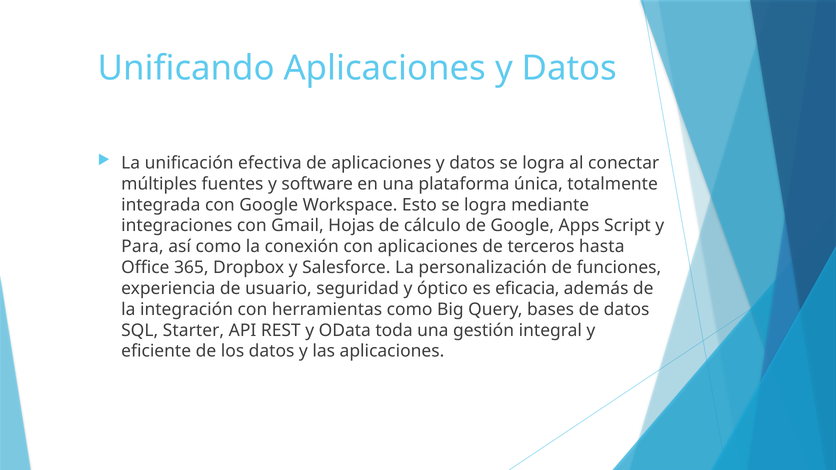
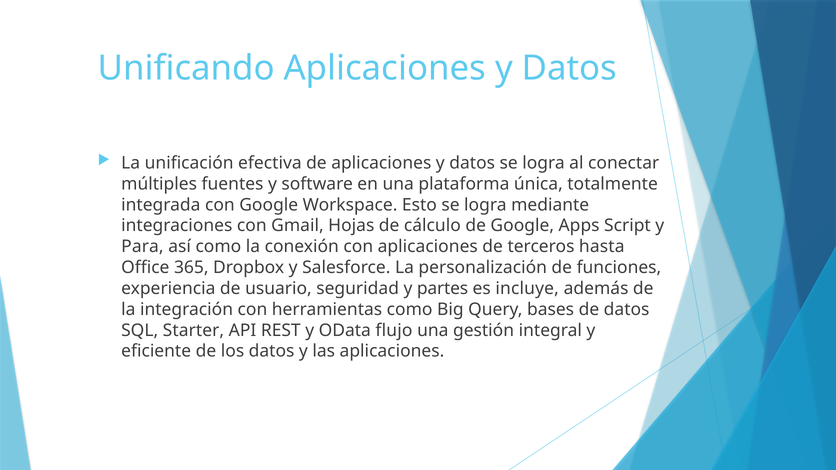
óptico: óptico -> partes
eficacia: eficacia -> incluye
toda: toda -> flujo
